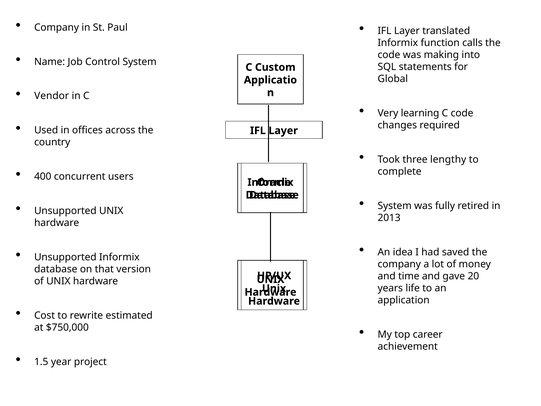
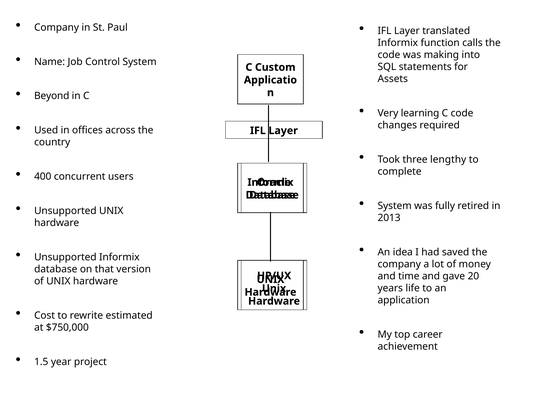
Global: Global -> Assets
Vendor: Vendor -> Beyond
